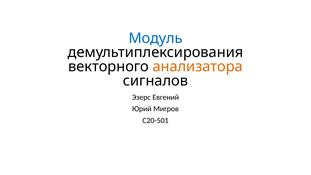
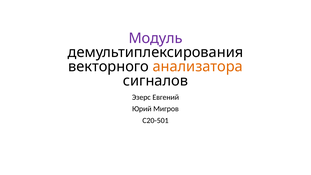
Модуль colour: blue -> purple
